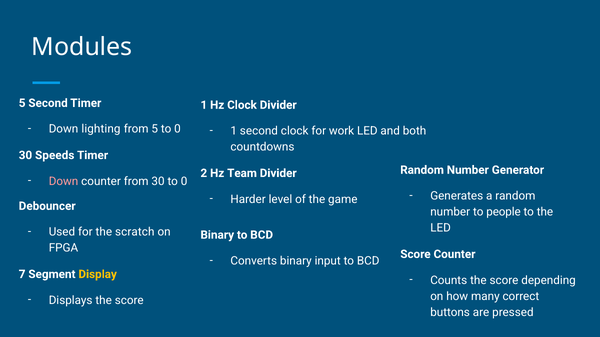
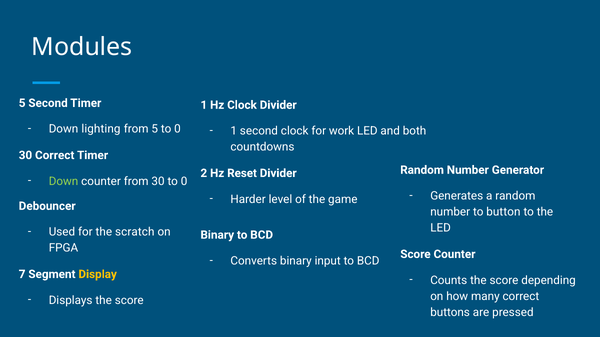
30 Speeds: Speeds -> Correct
Team: Team -> Reset
Down at (64, 182) colour: pink -> light green
people: people -> button
